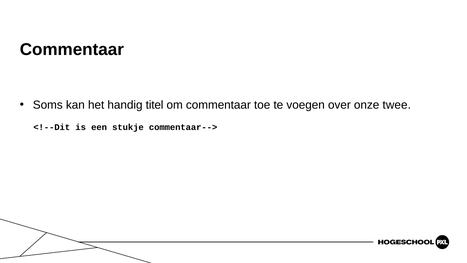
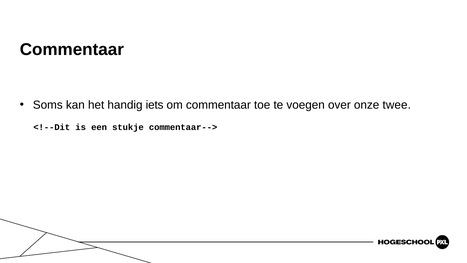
titel: titel -> iets
